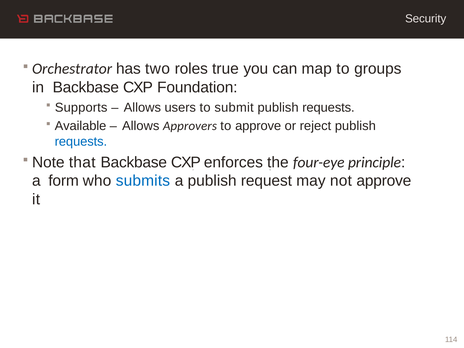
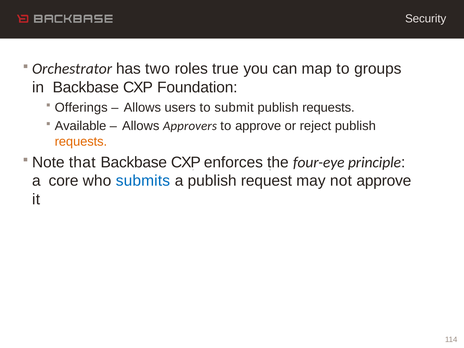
Supports: Supports -> Offerings
requests at (81, 142) colour: blue -> orange
form: form -> core
